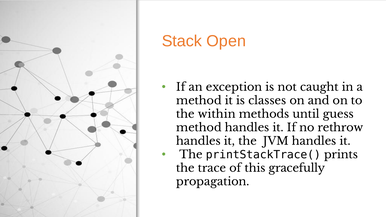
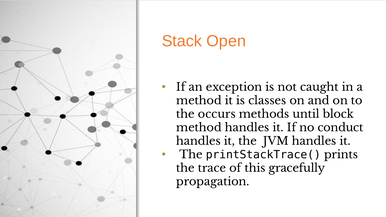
within: within -> occurs
guess: guess -> block
rethrow: rethrow -> conduct
